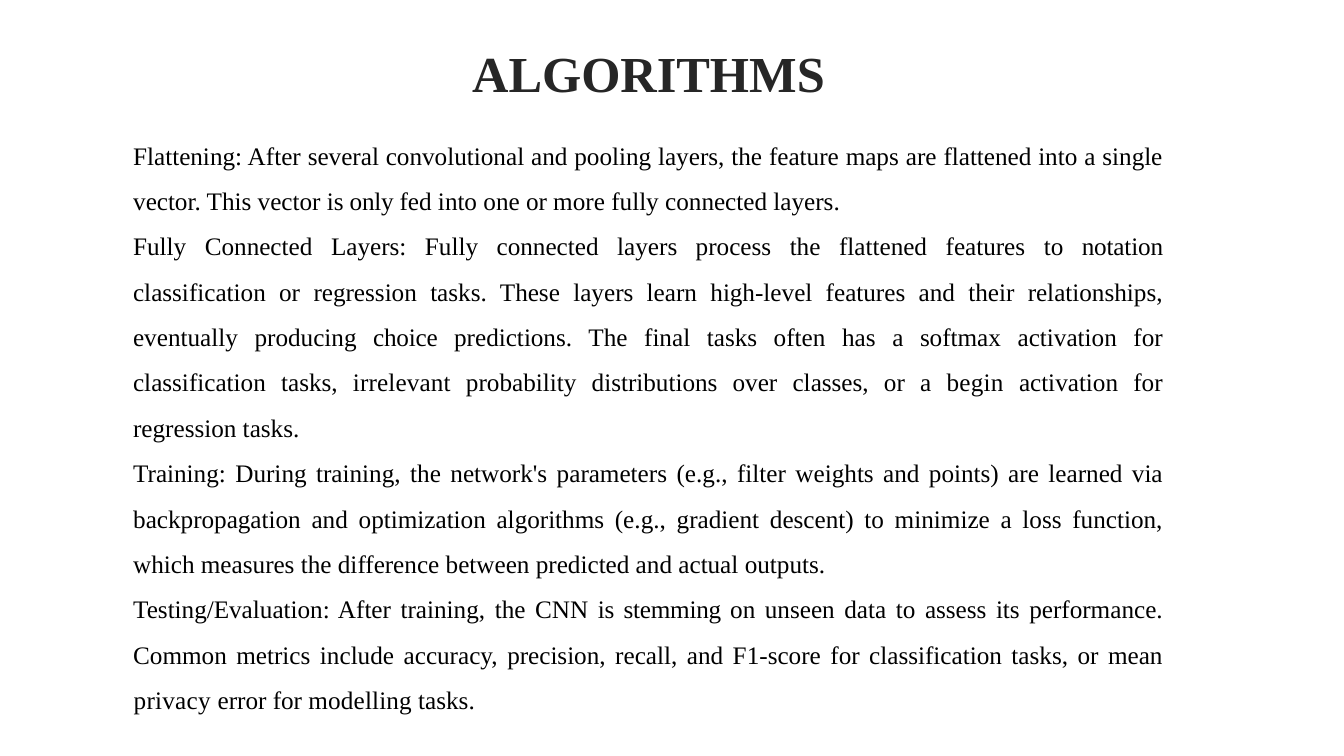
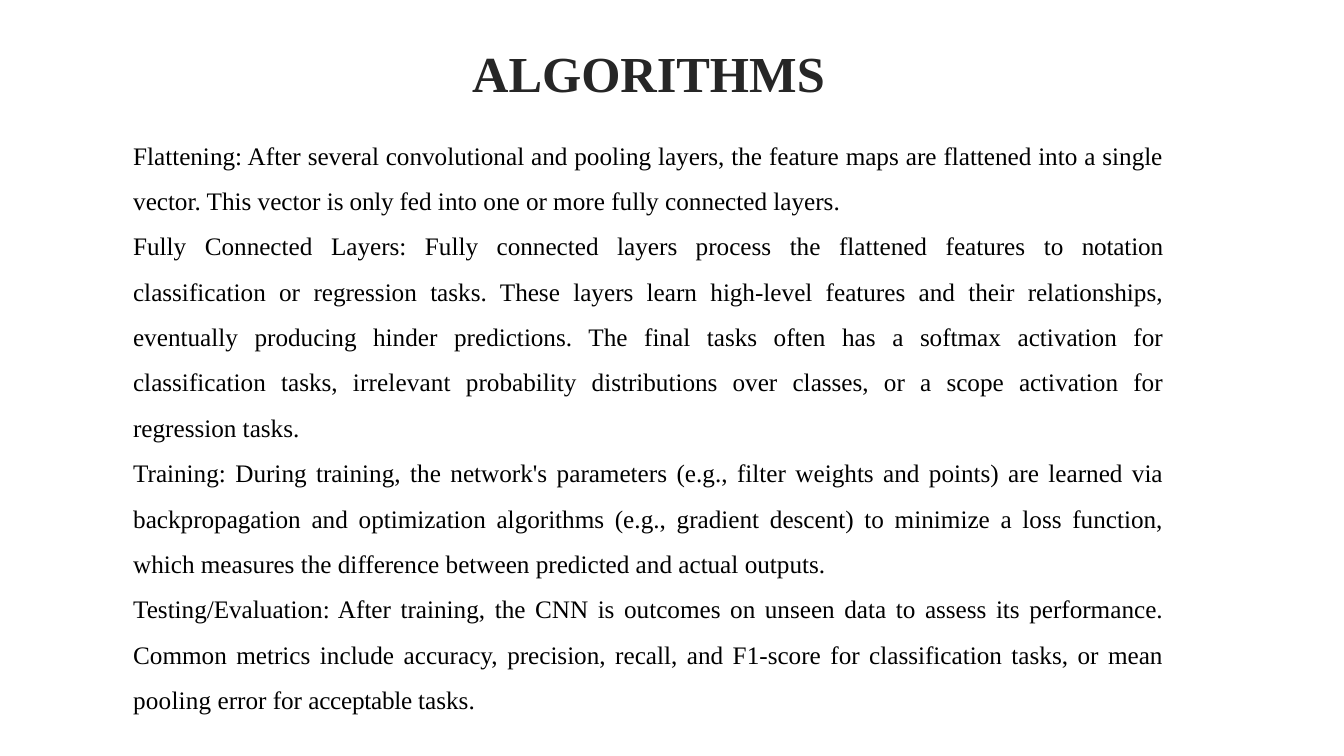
choice: choice -> hinder
begin: begin -> scope
stemming: stemming -> outcomes
privacy at (172, 701): privacy -> pooling
modelling: modelling -> acceptable
